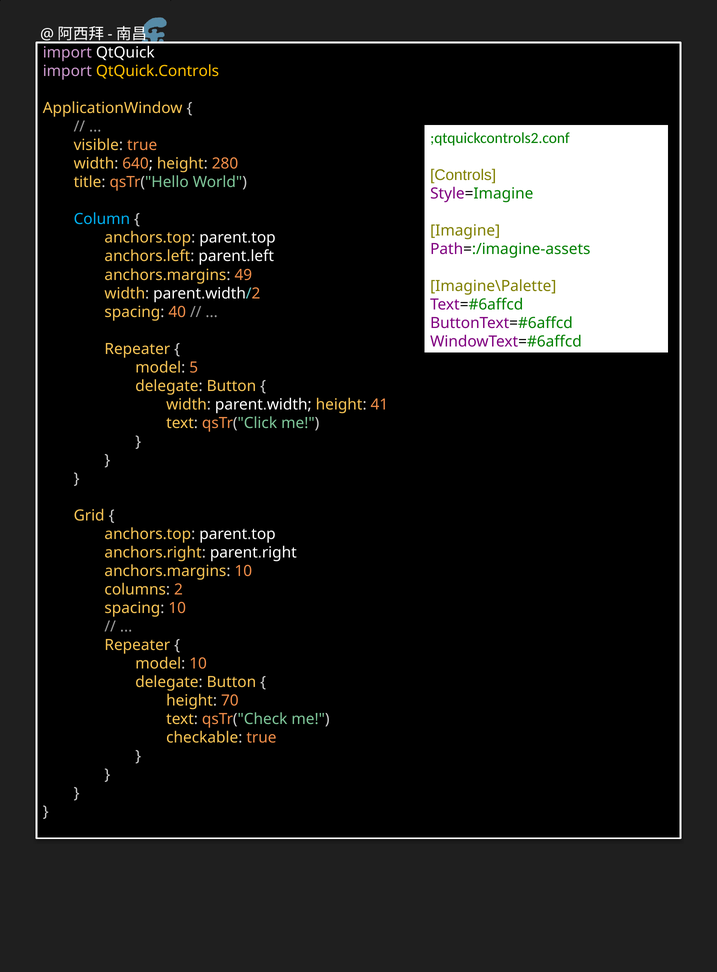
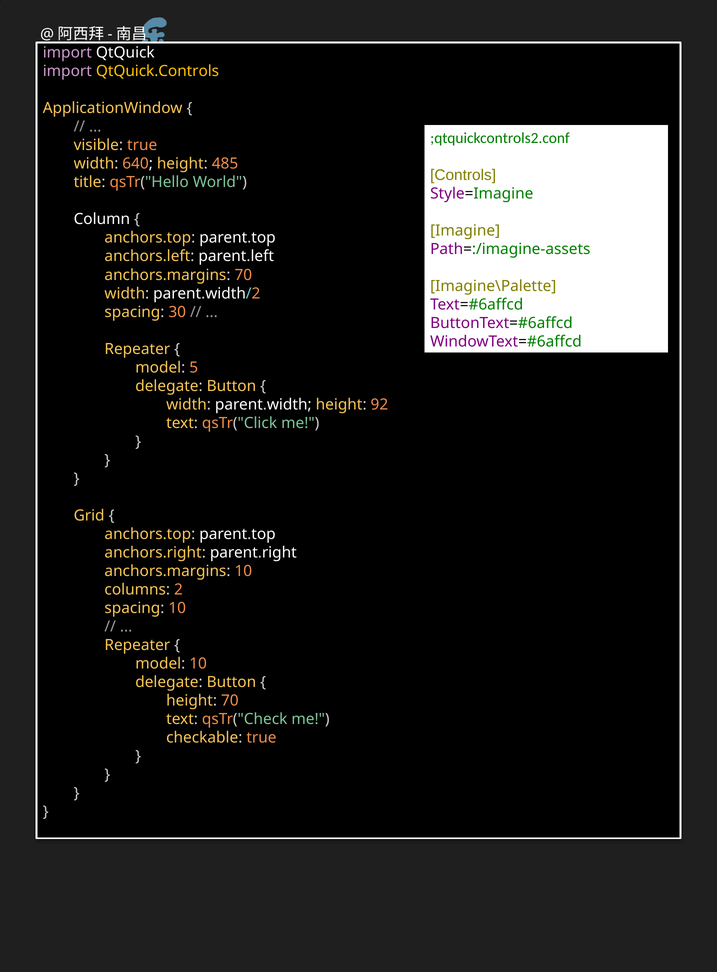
280: 280 -> 485
Column colour: light blue -> white
anchors.margins 49: 49 -> 70
40: 40 -> 30
41: 41 -> 92
